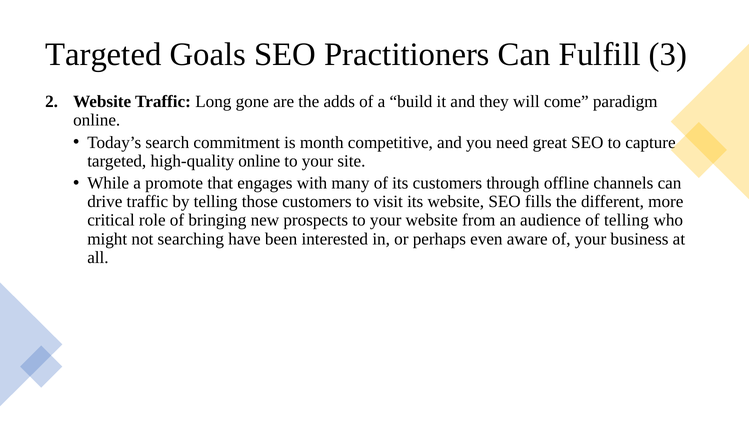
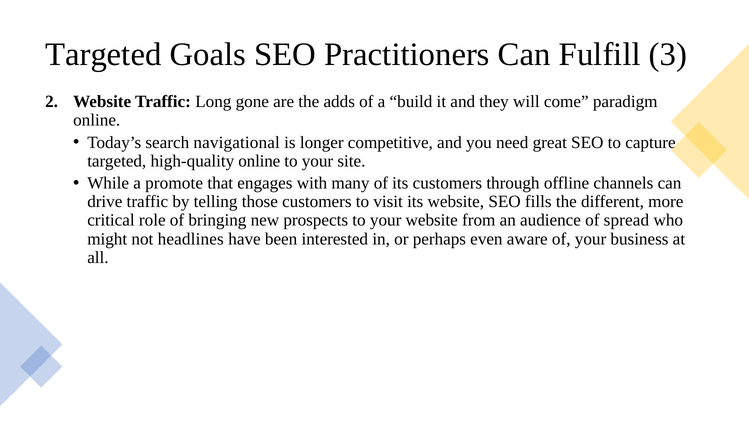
commitment: commitment -> navigational
month: month -> longer
of telling: telling -> spread
searching: searching -> headlines
